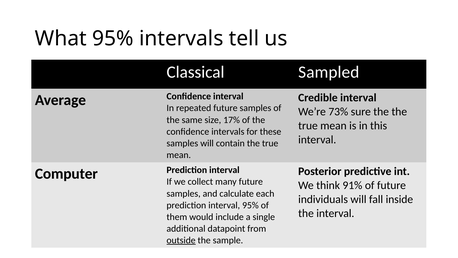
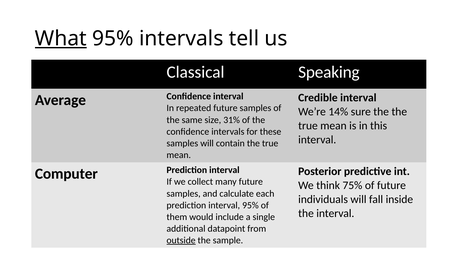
What underline: none -> present
Sampled: Sampled -> Speaking
73%: 73% -> 14%
17%: 17% -> 31%
91%: 91% -> 75%
